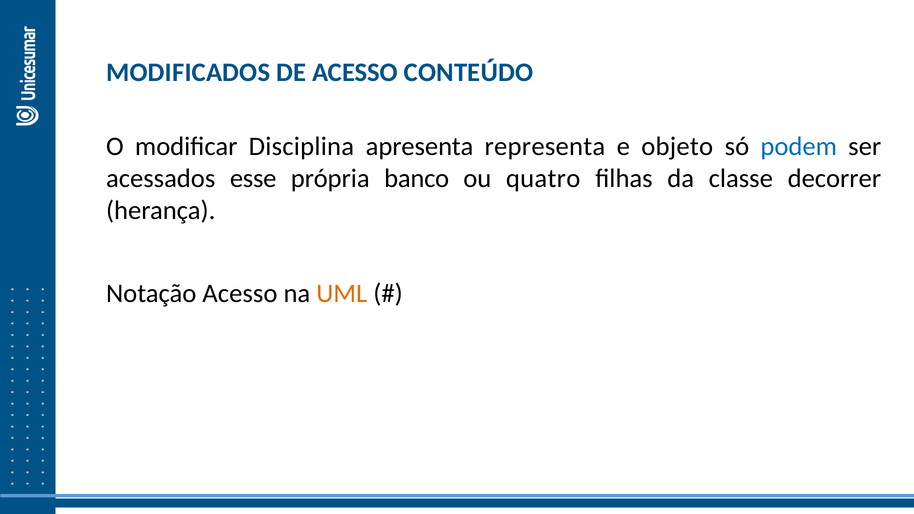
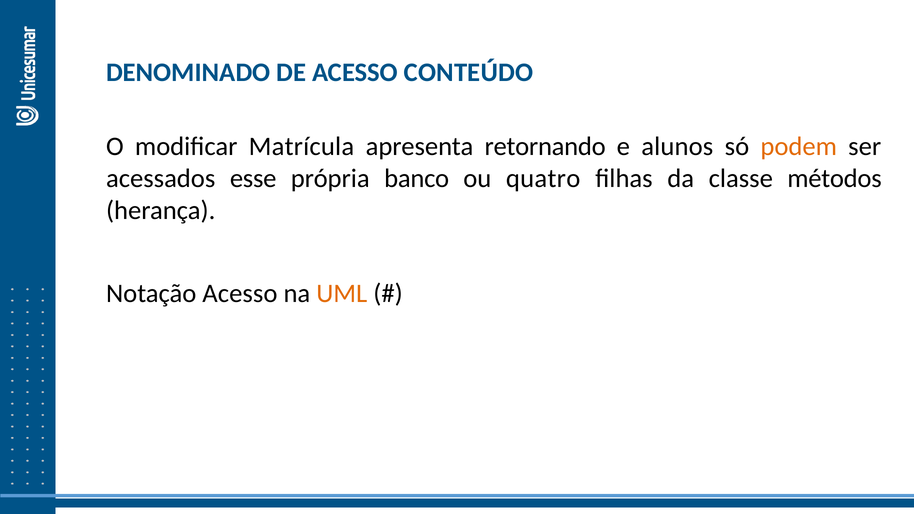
MODIFICADOS: MODIFICADOS -> DENOMINADO
Disciplina: Disciplina -> Matrícula
representa: representa -> retornando
objeto: objeto -> alunos
podem colour: blue -> orange
decorrer: decorrer -> métodos
